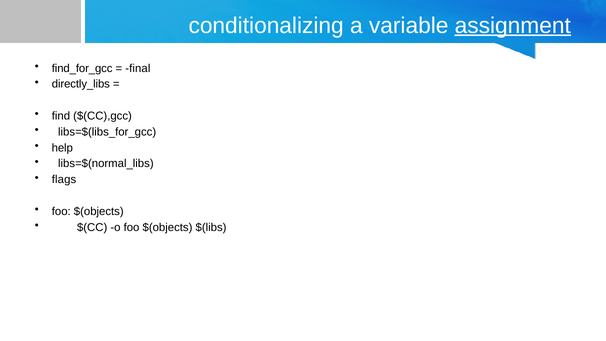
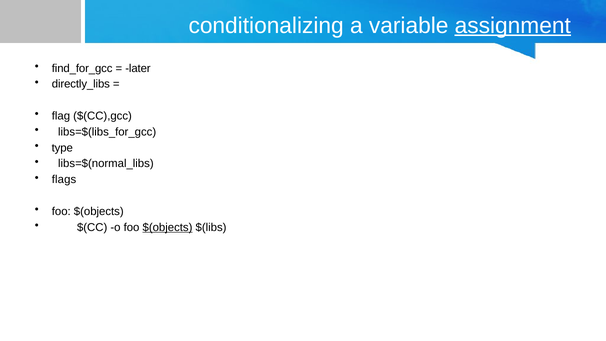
final: final -> later
find: find -> flag
help: help -> type
$(objects at (168, 227) underline: none -> present
